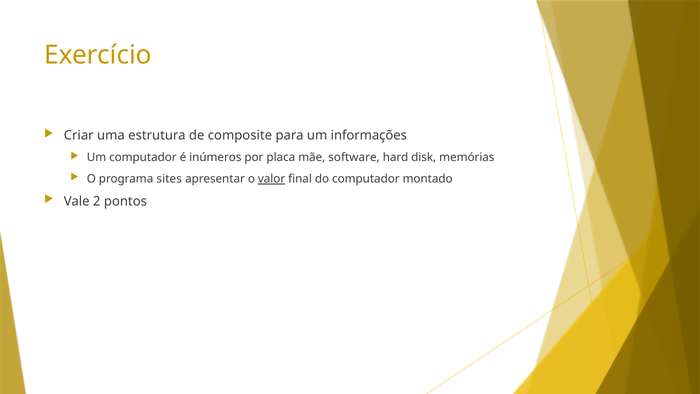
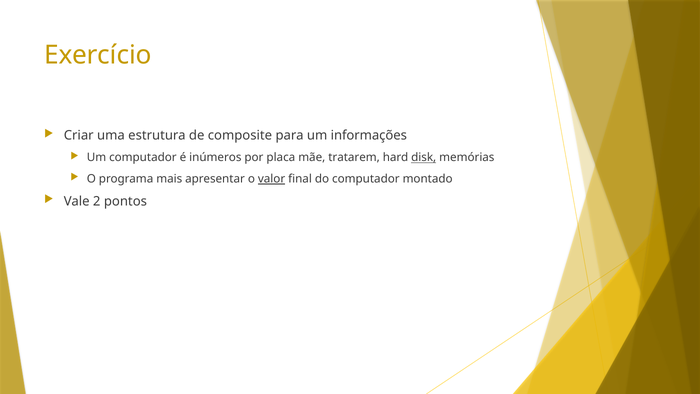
software: software -> tratarem
disk underline: none -> present
sites: sites -> mais
